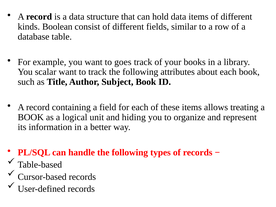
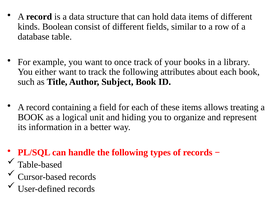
goes: goes -> once
scalar: scalar -> either
